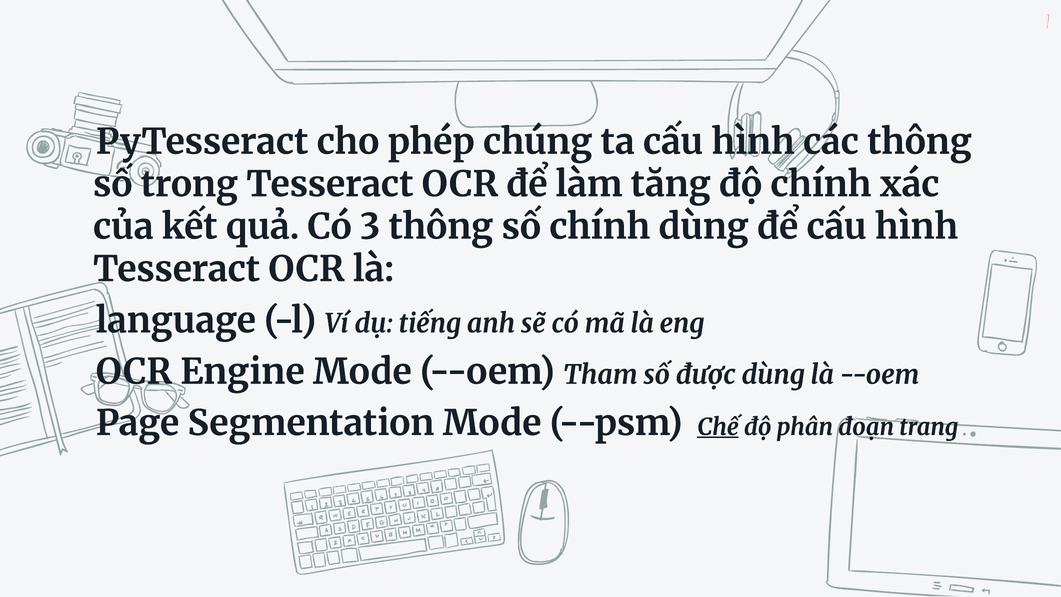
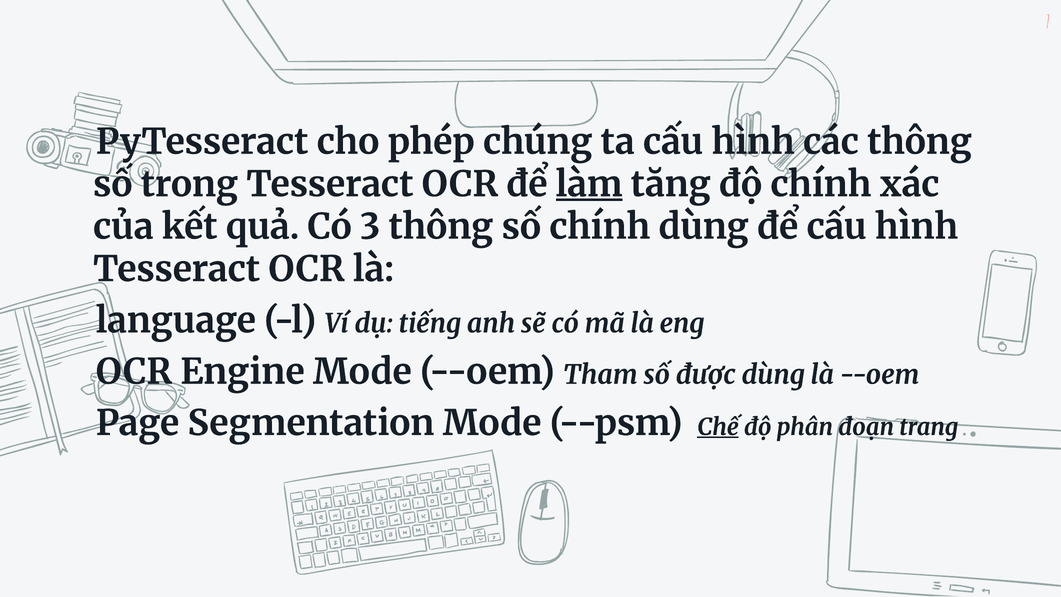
làm underline: none -> present
